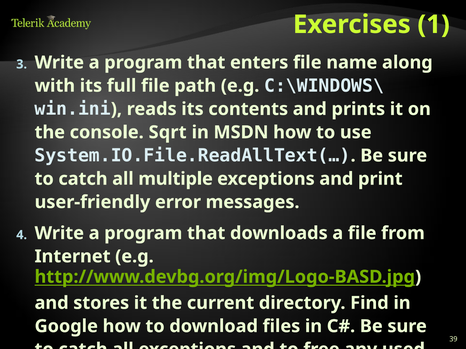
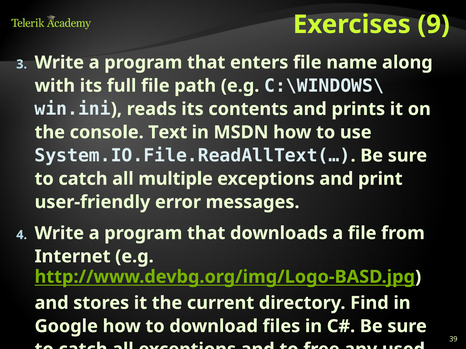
1: 1 -> 9
Sqrt: Sqrt -> Text
